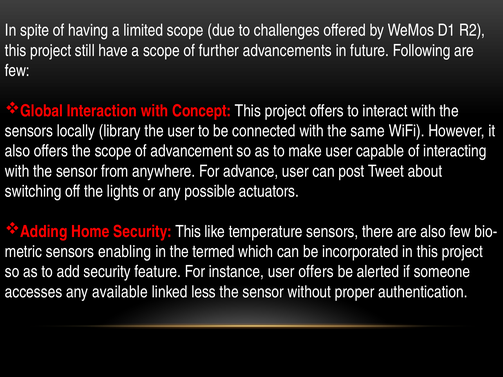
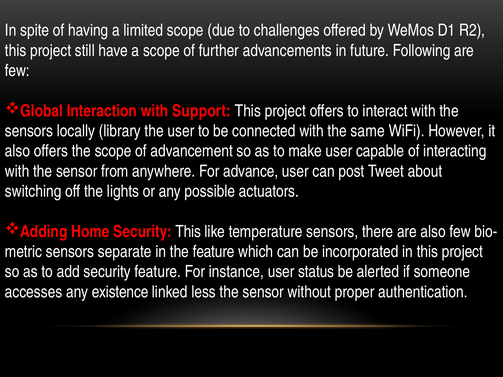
Concept: Concept -> Support
enabling: enabling -> separate
the termed: termed -> feature
user offers: offers -> status
available: available -> existence
